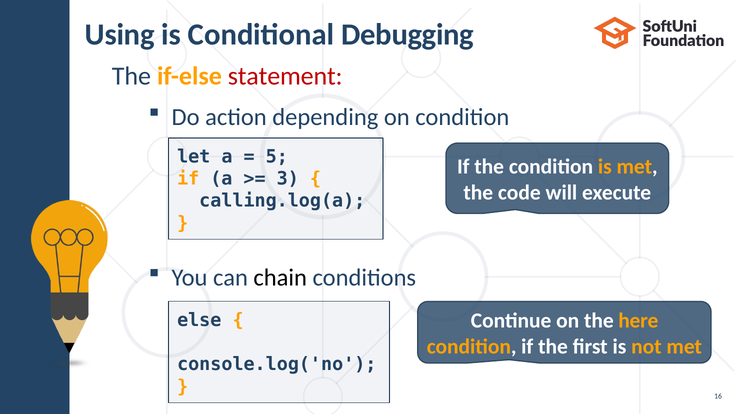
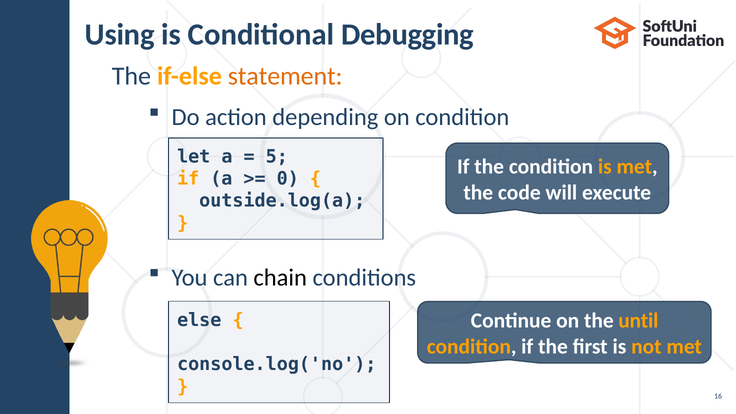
statement colour: red -> orange
3: 3 -> 0
calling.log(a: calling.log(a -> outside.log(a
here: here -> until
